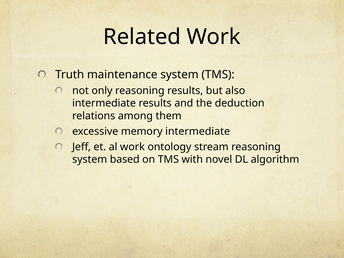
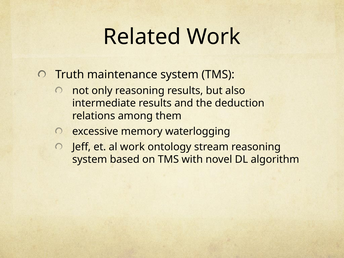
memory intermediate: intermediate -> waterlogging
